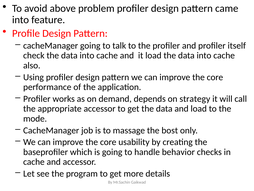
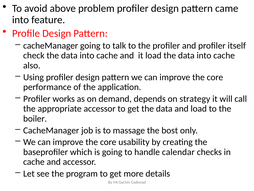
mode: mode -> boiler
behavior: behavior -> calendar
